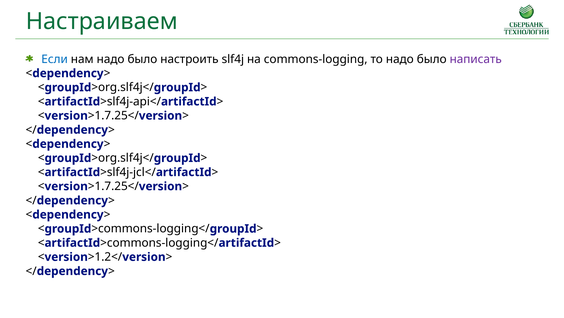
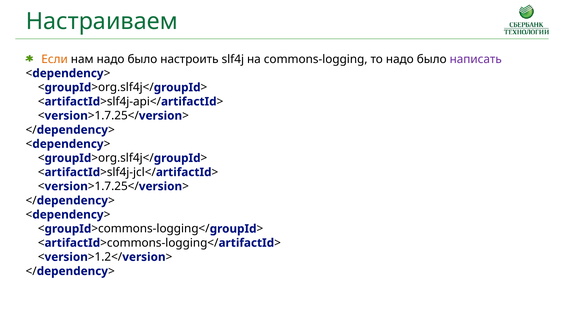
Если colour: blue -> orange
